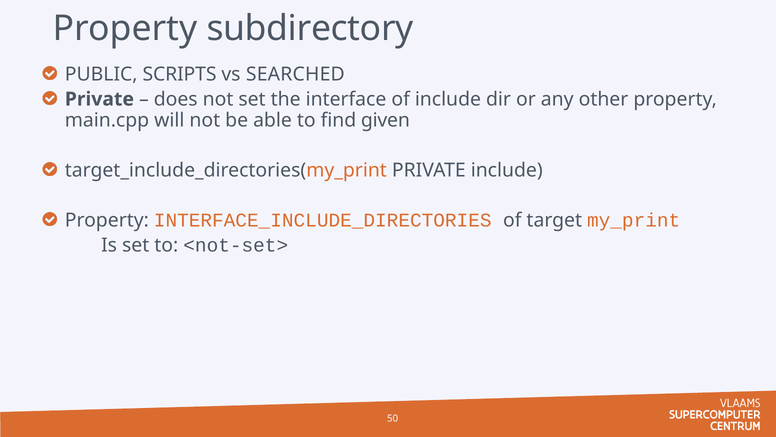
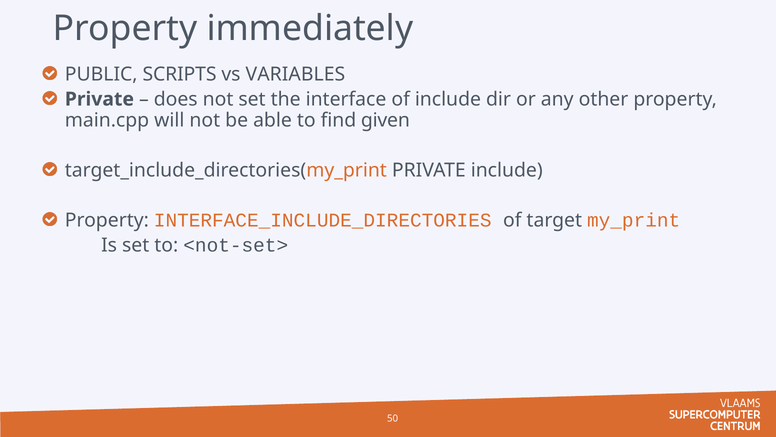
subdirectory: subdirectory -> immediately
SEARCHED: SEARCHED -> VARIABLES
